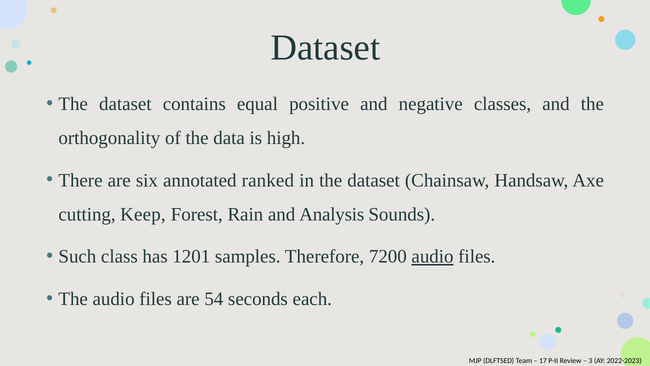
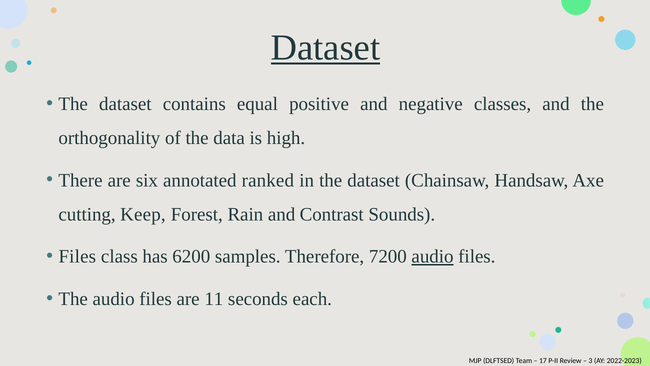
Dataset at (326, 48) underline: none -> present
Analysis: Analysis -> Contrast
Such at (77, 256): Such -> Files
1201: 1201 -> 6200
54: 54 -> 11
